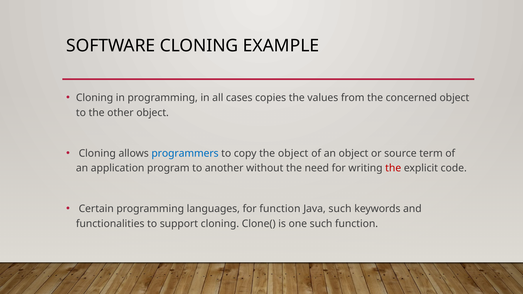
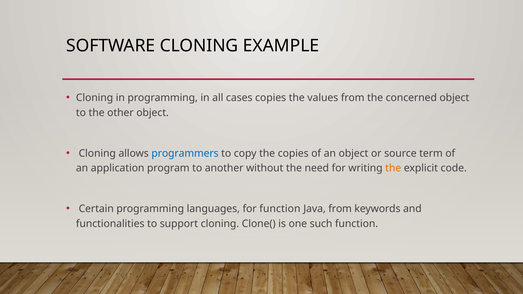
the object: object -> copies
the at (393, 168) colour: red -> orange
Java such: such -> from
